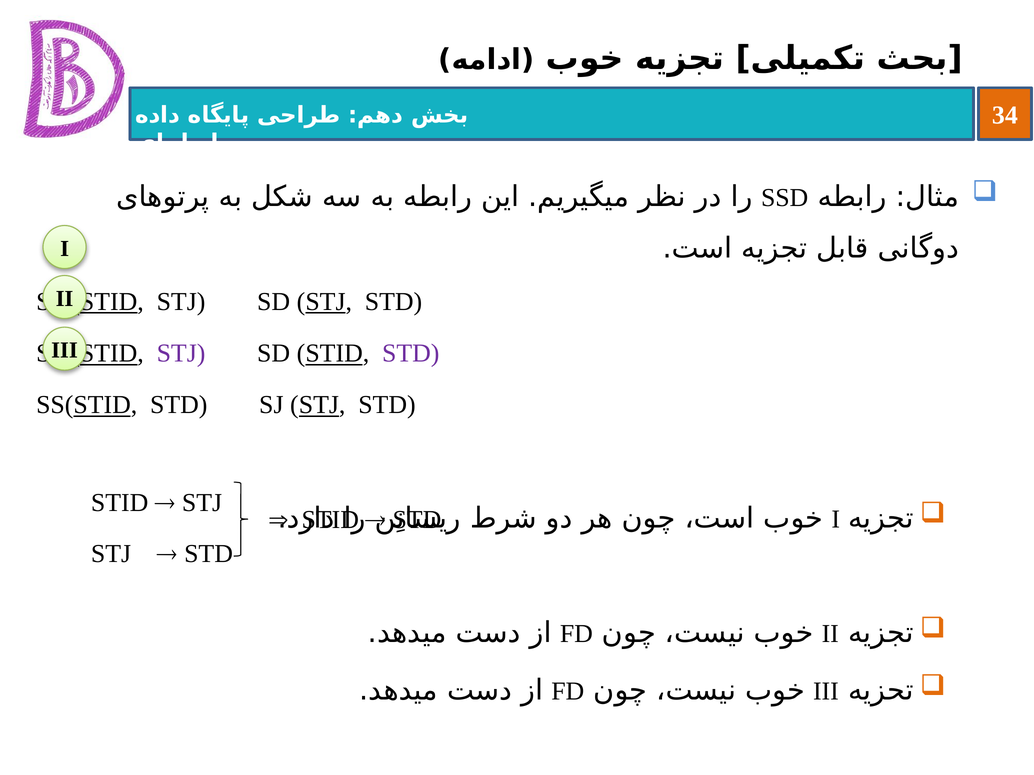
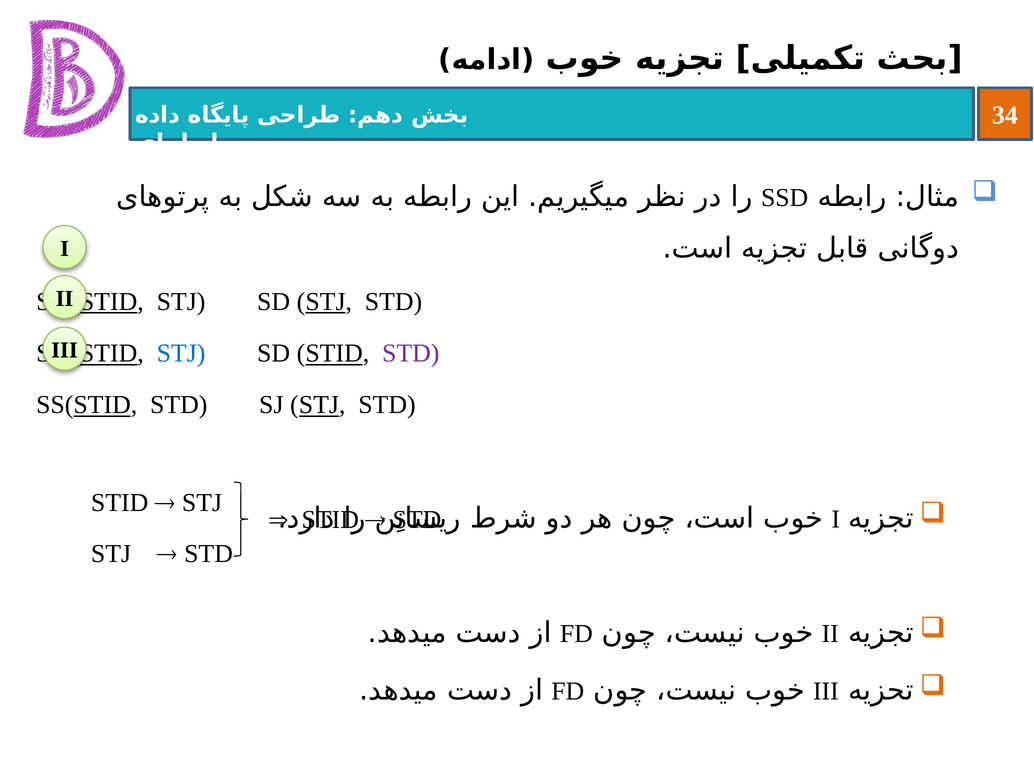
STJ at (181, 353) colour: purple -> blue
